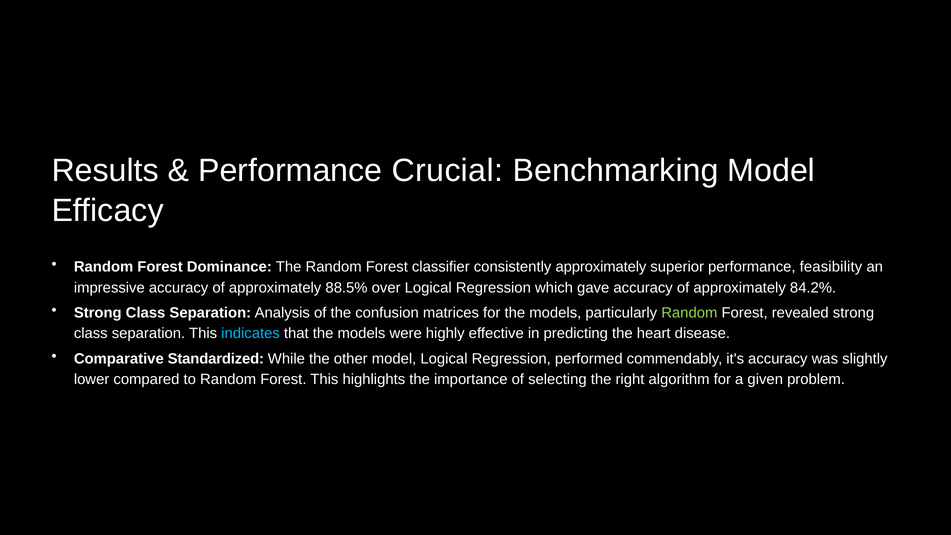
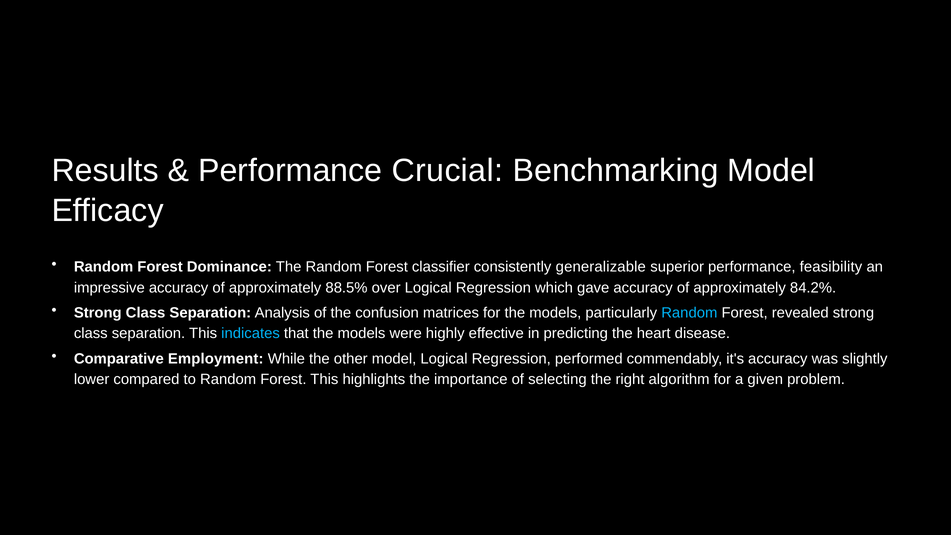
consistently approximately: approximately -> generalizable
Random at (689, 313) colour: light green -> light blue
Standardized: Standardized -> Employment
